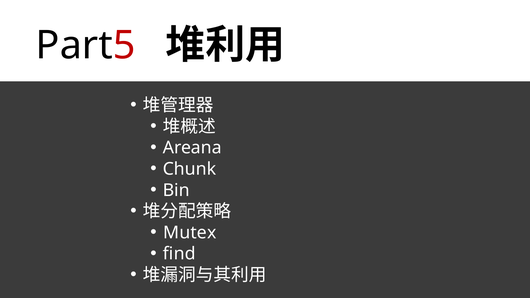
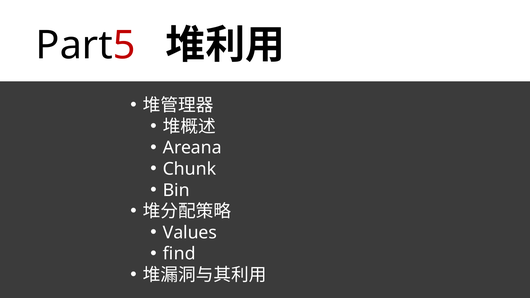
Mutex: Mutex -> Values
